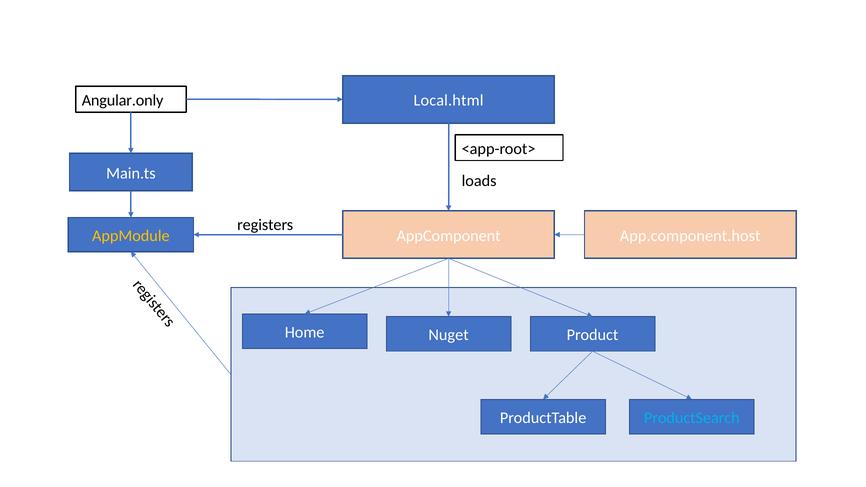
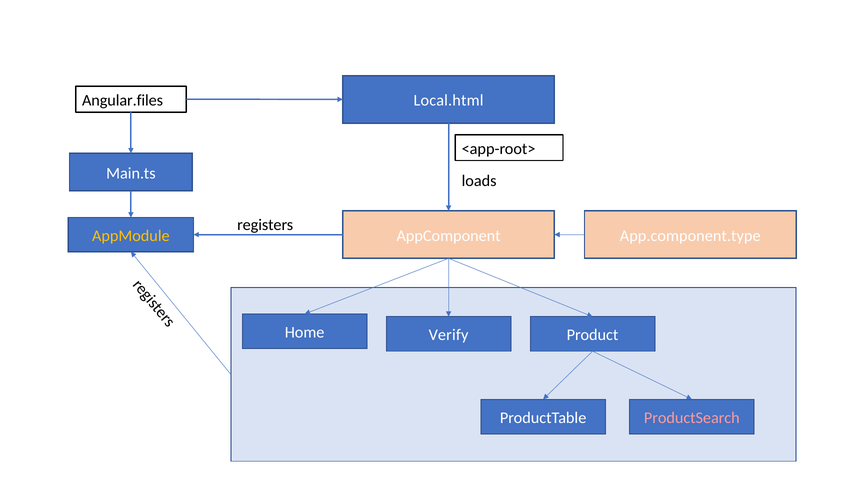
Angular.only: Angular.only -> Angular.files
App.component.host: App.component.host -> App.component.type
Nuget: Nuget -> Verify
ProductSearch colour: light blue -> pink
